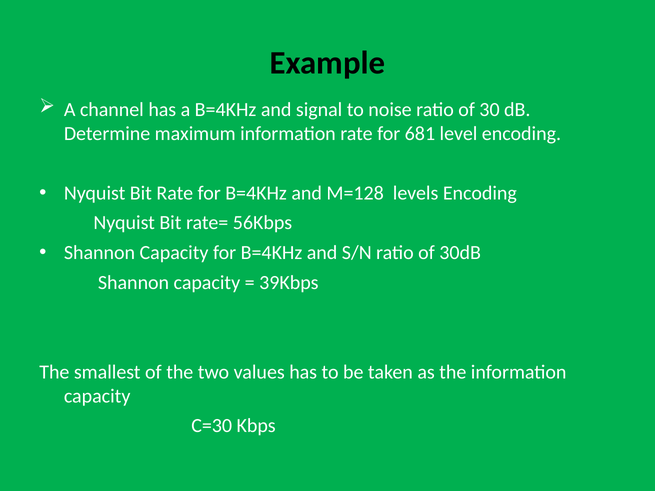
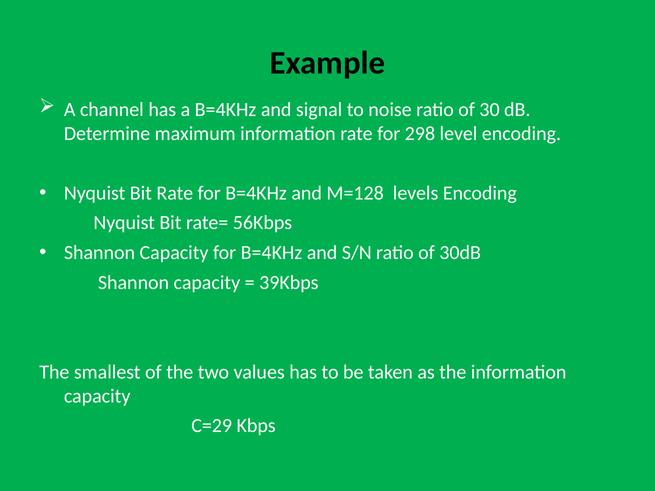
681: 681 -> 298
C=30: C=30 -> C=29
